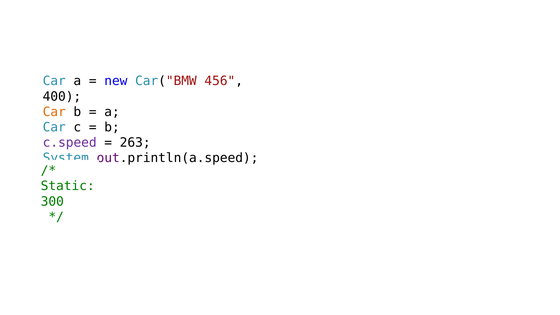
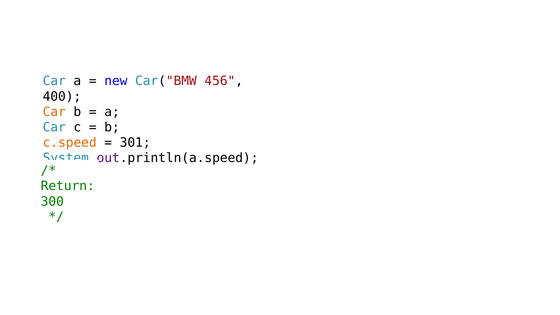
c.speed colour: purple -> orange
263: 263 -> 301
Static: Static -> Return
